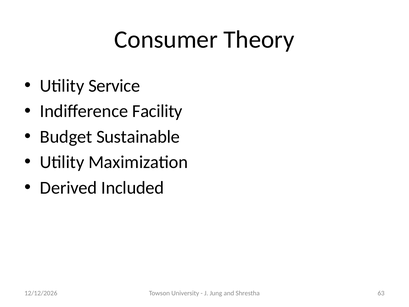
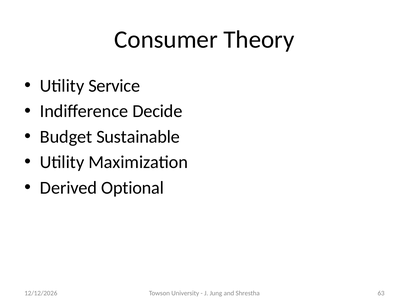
Facility: Facility -> Decide
Included: Included -> Optional
